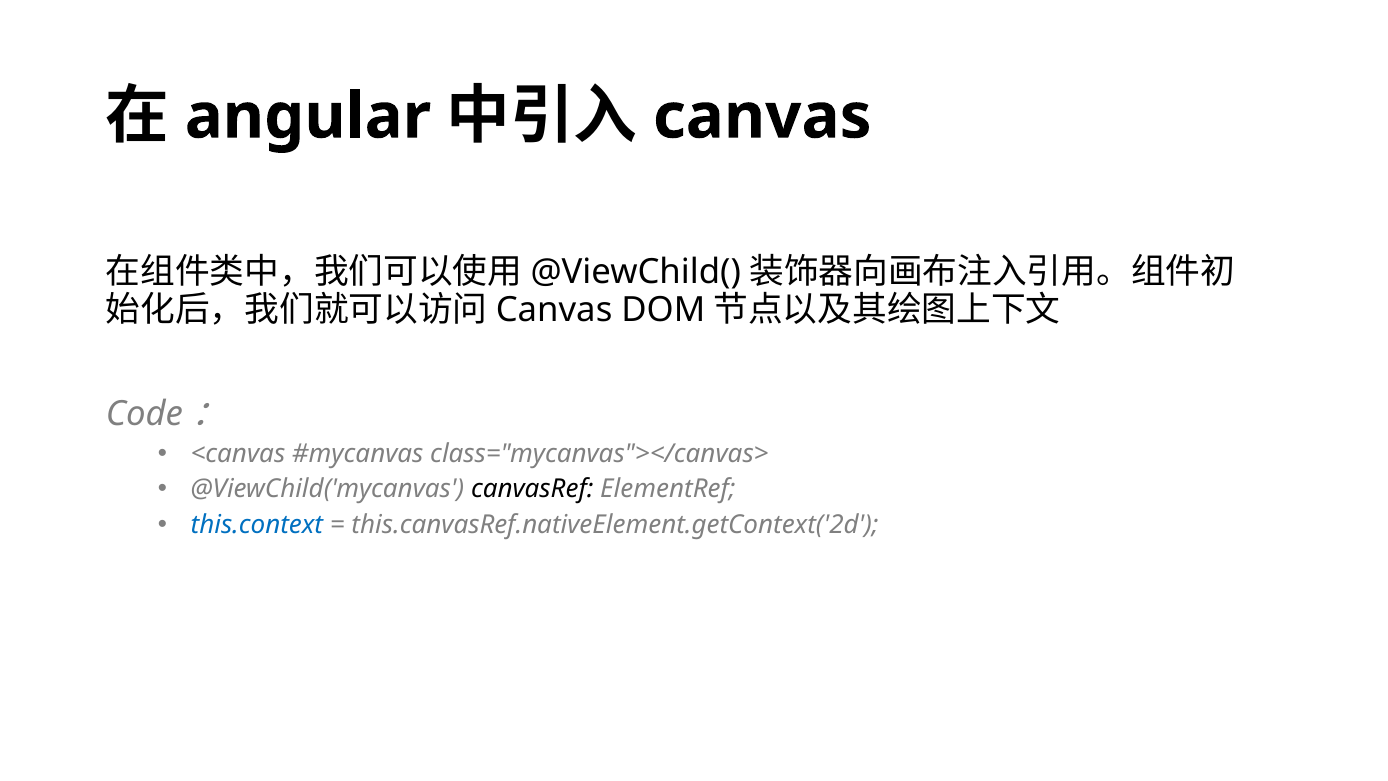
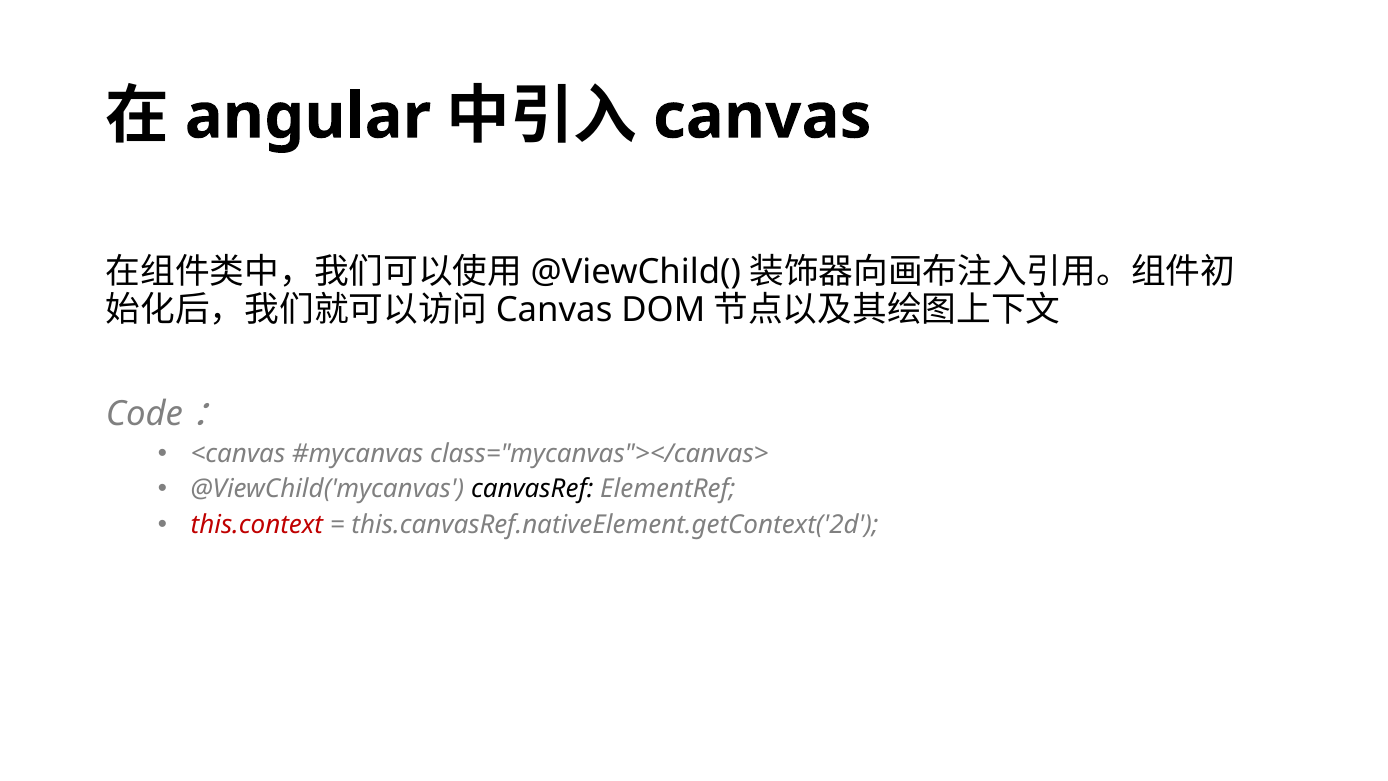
this.context colour: blue -> red
